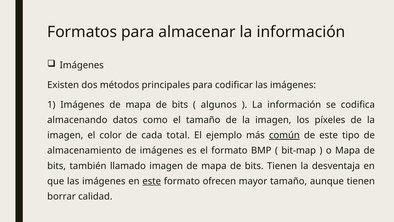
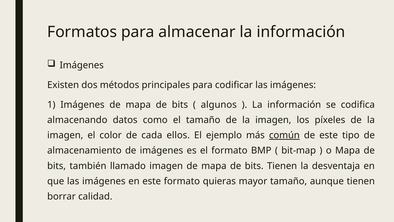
total: total -> ellos
este at (152, 181) underline: present -> none
ofrecen: ofrecen -> quieras
